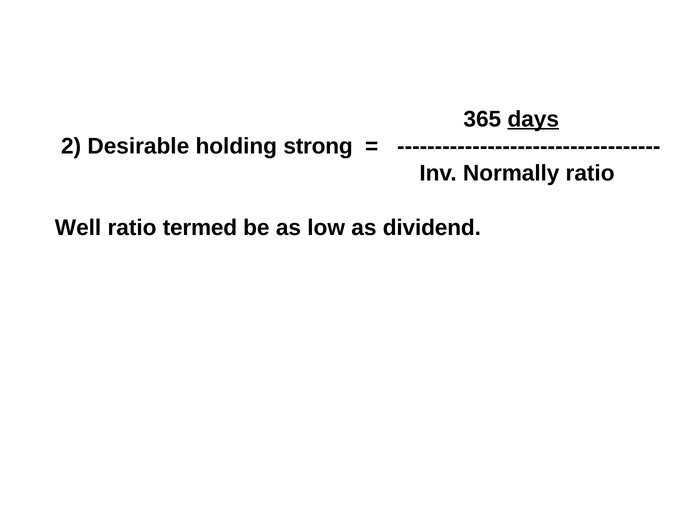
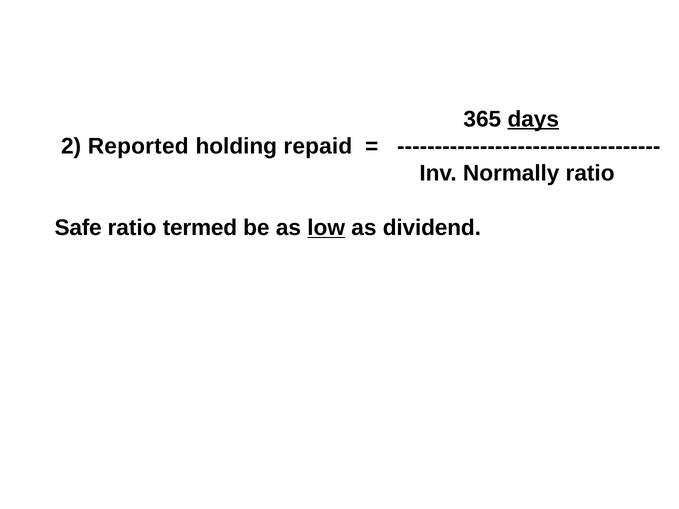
Desirable: Desirable -> Reported
strong: strong -> repaid
Well: Well -> Safe
low underline: none -> present
